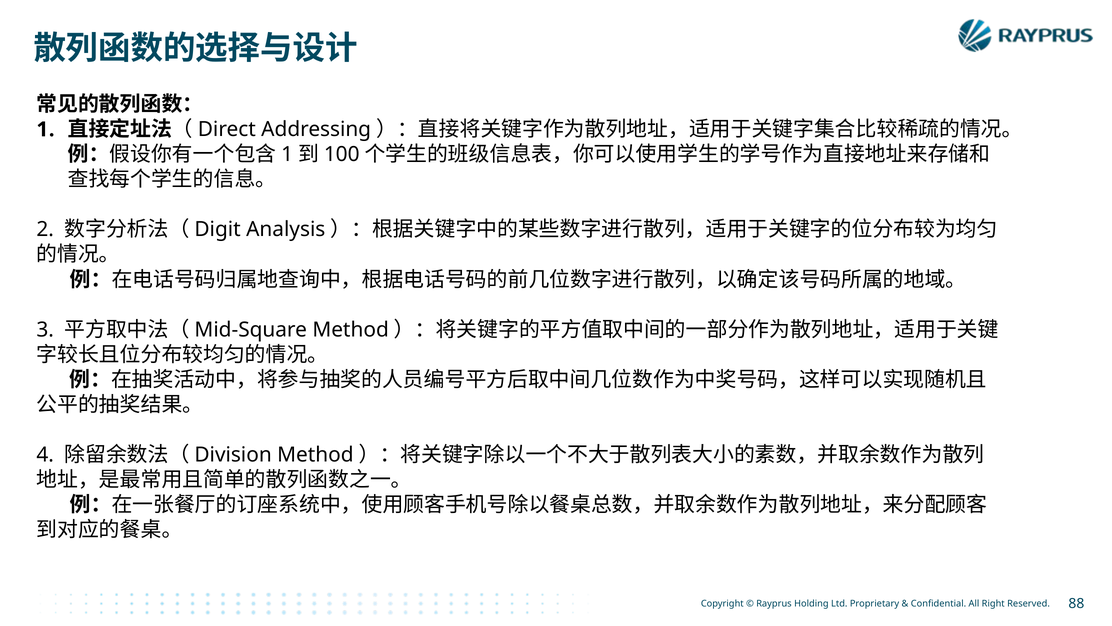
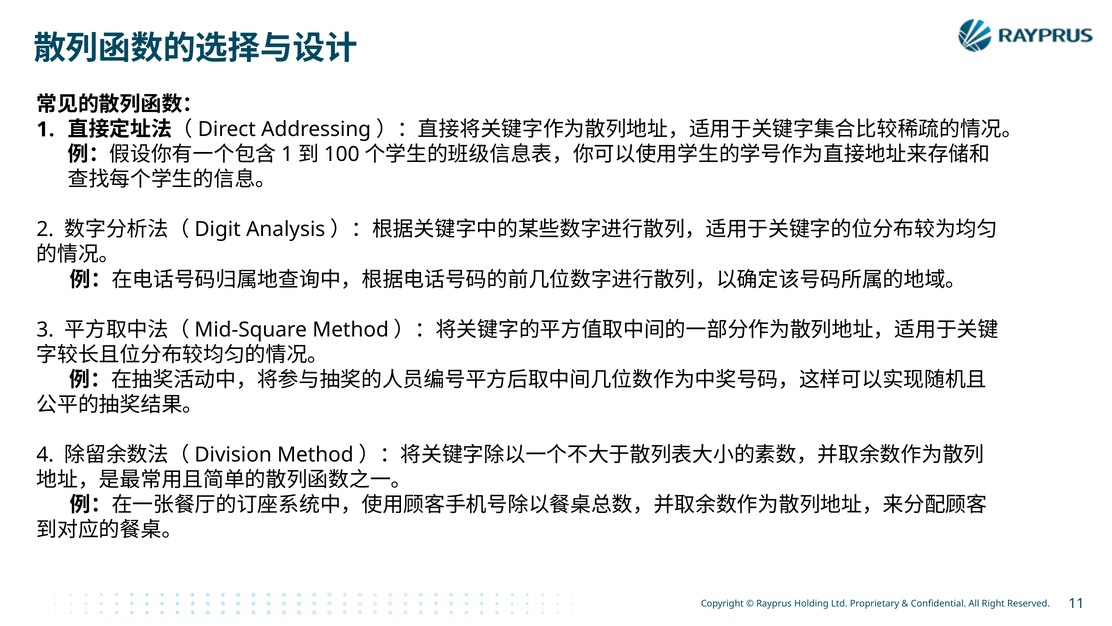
88: 88 -> 11
